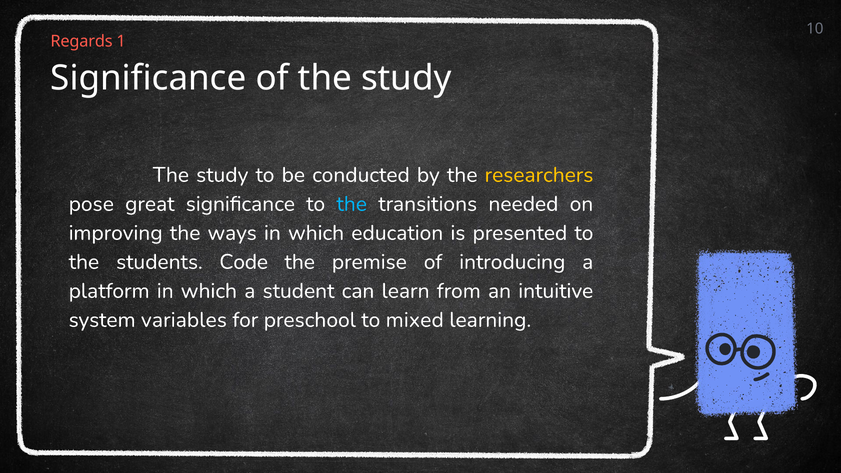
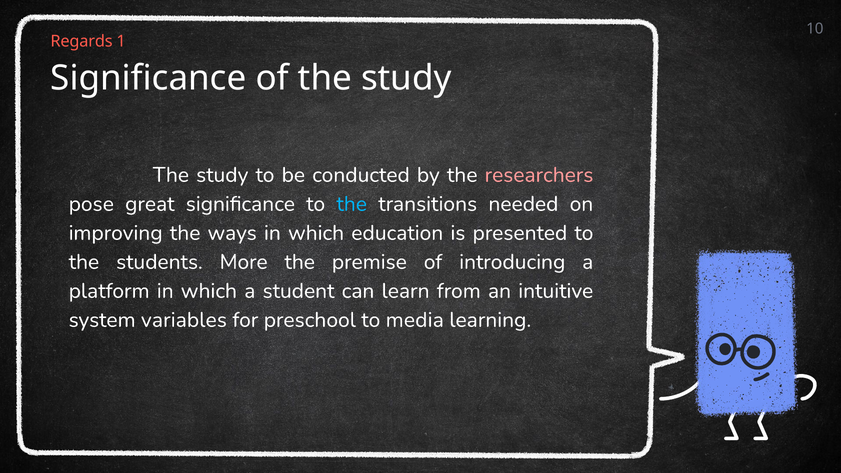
researchers colour: yellow -> pink
Code: Code -> More
mixed: mixed -> media
